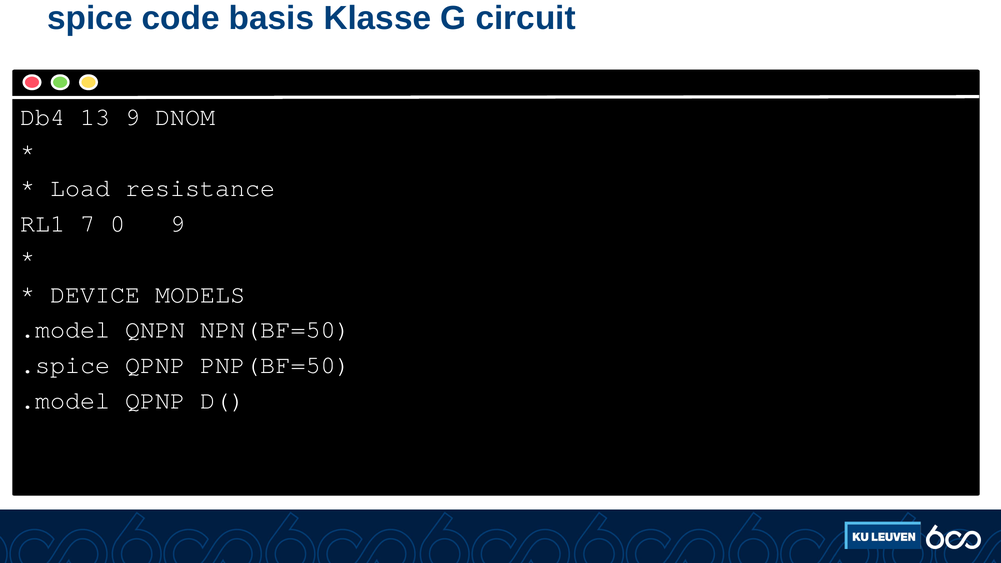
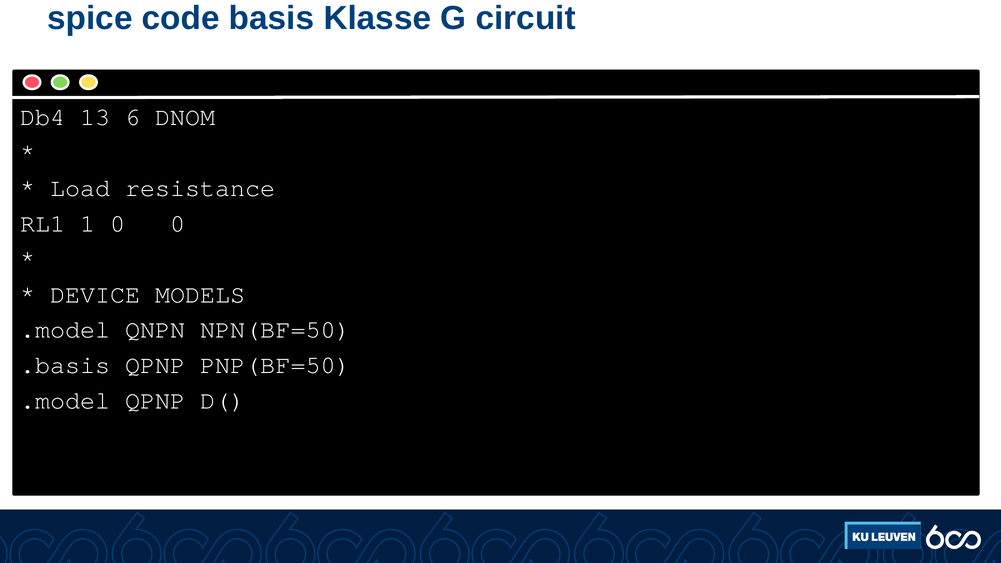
13 9: 9 -> 6
7: 7 -> 1
0 9: 9 -> 0
.spice: .spice -> .basis
